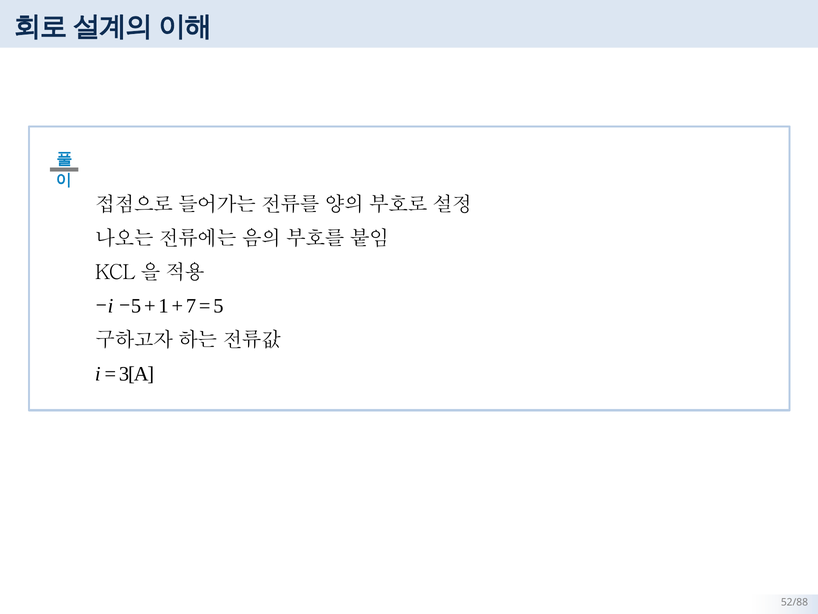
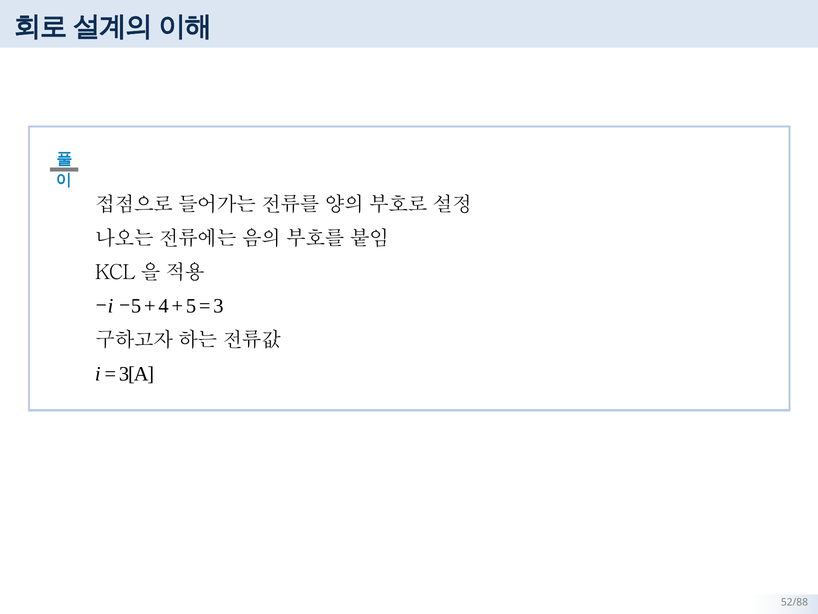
1: 1 -> 4
7: 7 -> 5
5: 5 -> 3
